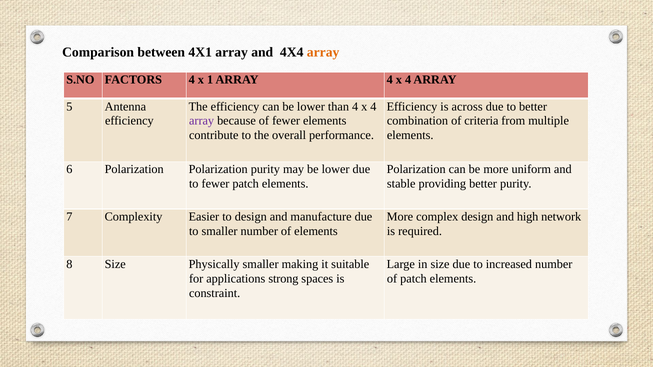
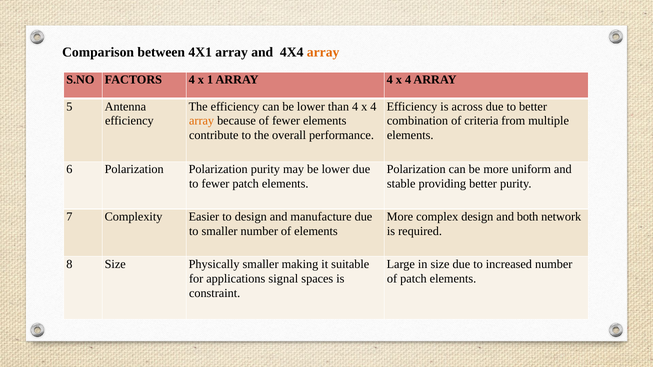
array at (202, 121) colour: purple -> orange
high: high -> both
strong: strong -> signal
